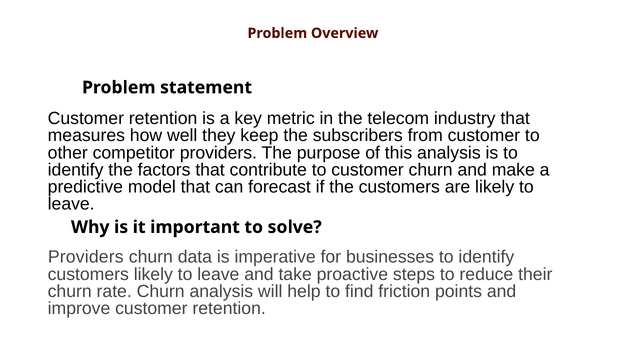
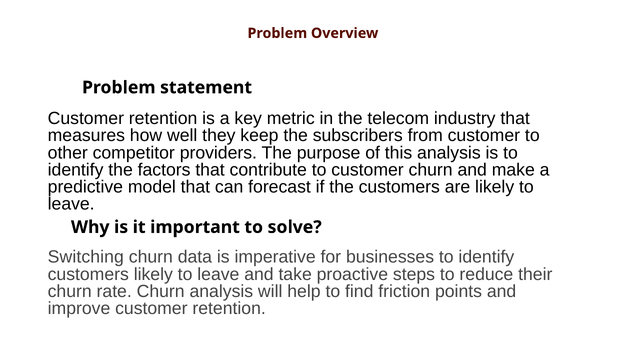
Providers at (86, 257): Providers -> Switching
